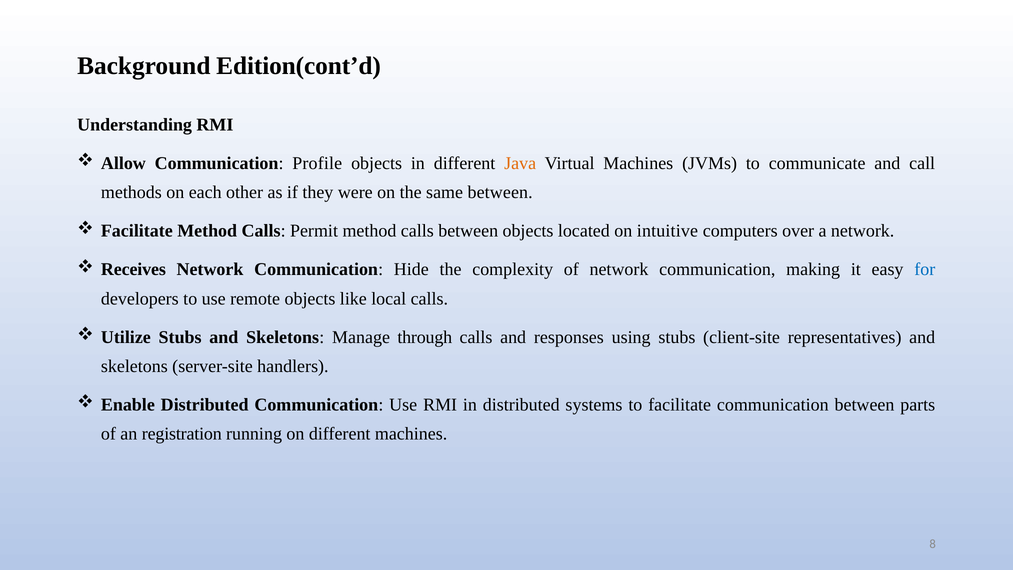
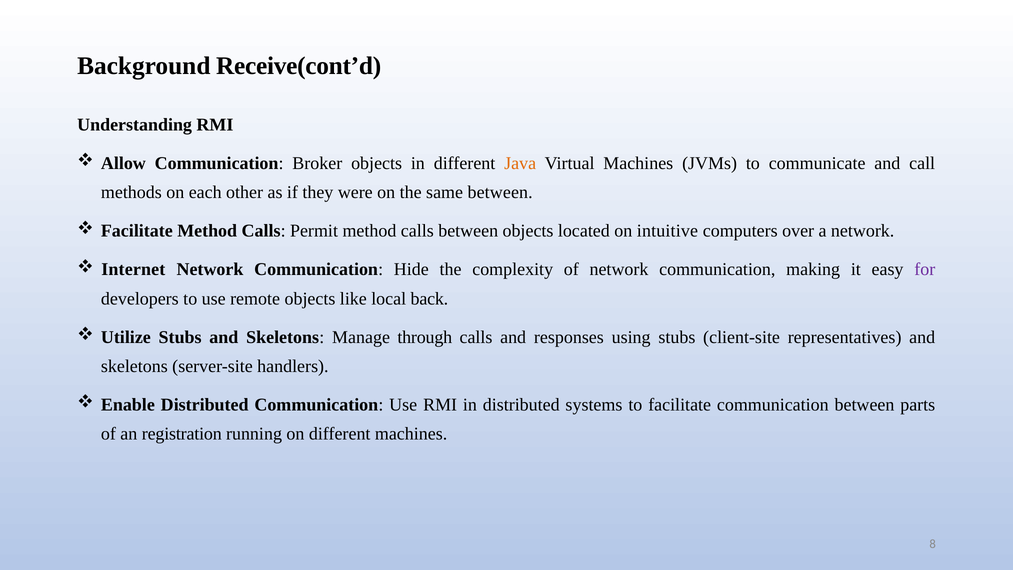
Edition(cont’d: Edition(cont’d -> Receive(cont’d
Profile: Profile -> Broker
Receives: Receives -> Internet
for colour: blue -> purple
local calls: calls -> back
